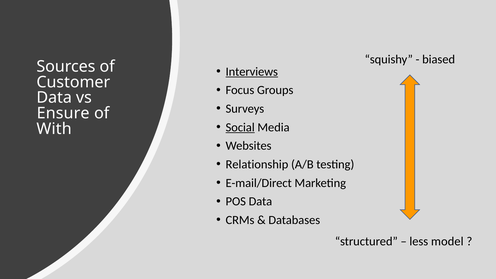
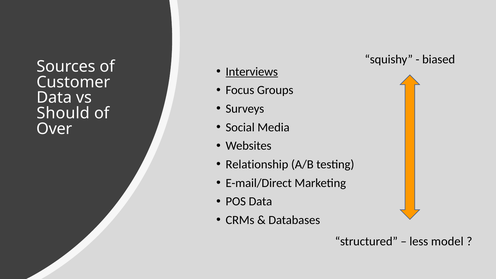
Ensure: Ensure -> Should
Social underline: present -> none
With: With -> Over
